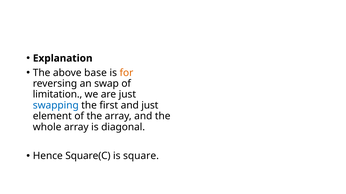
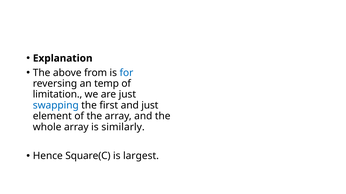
base: base -> from
for colour: orange -> blue
swap: swap -> temp
diagonal: diagonal -> similarly
square: square -> largest
